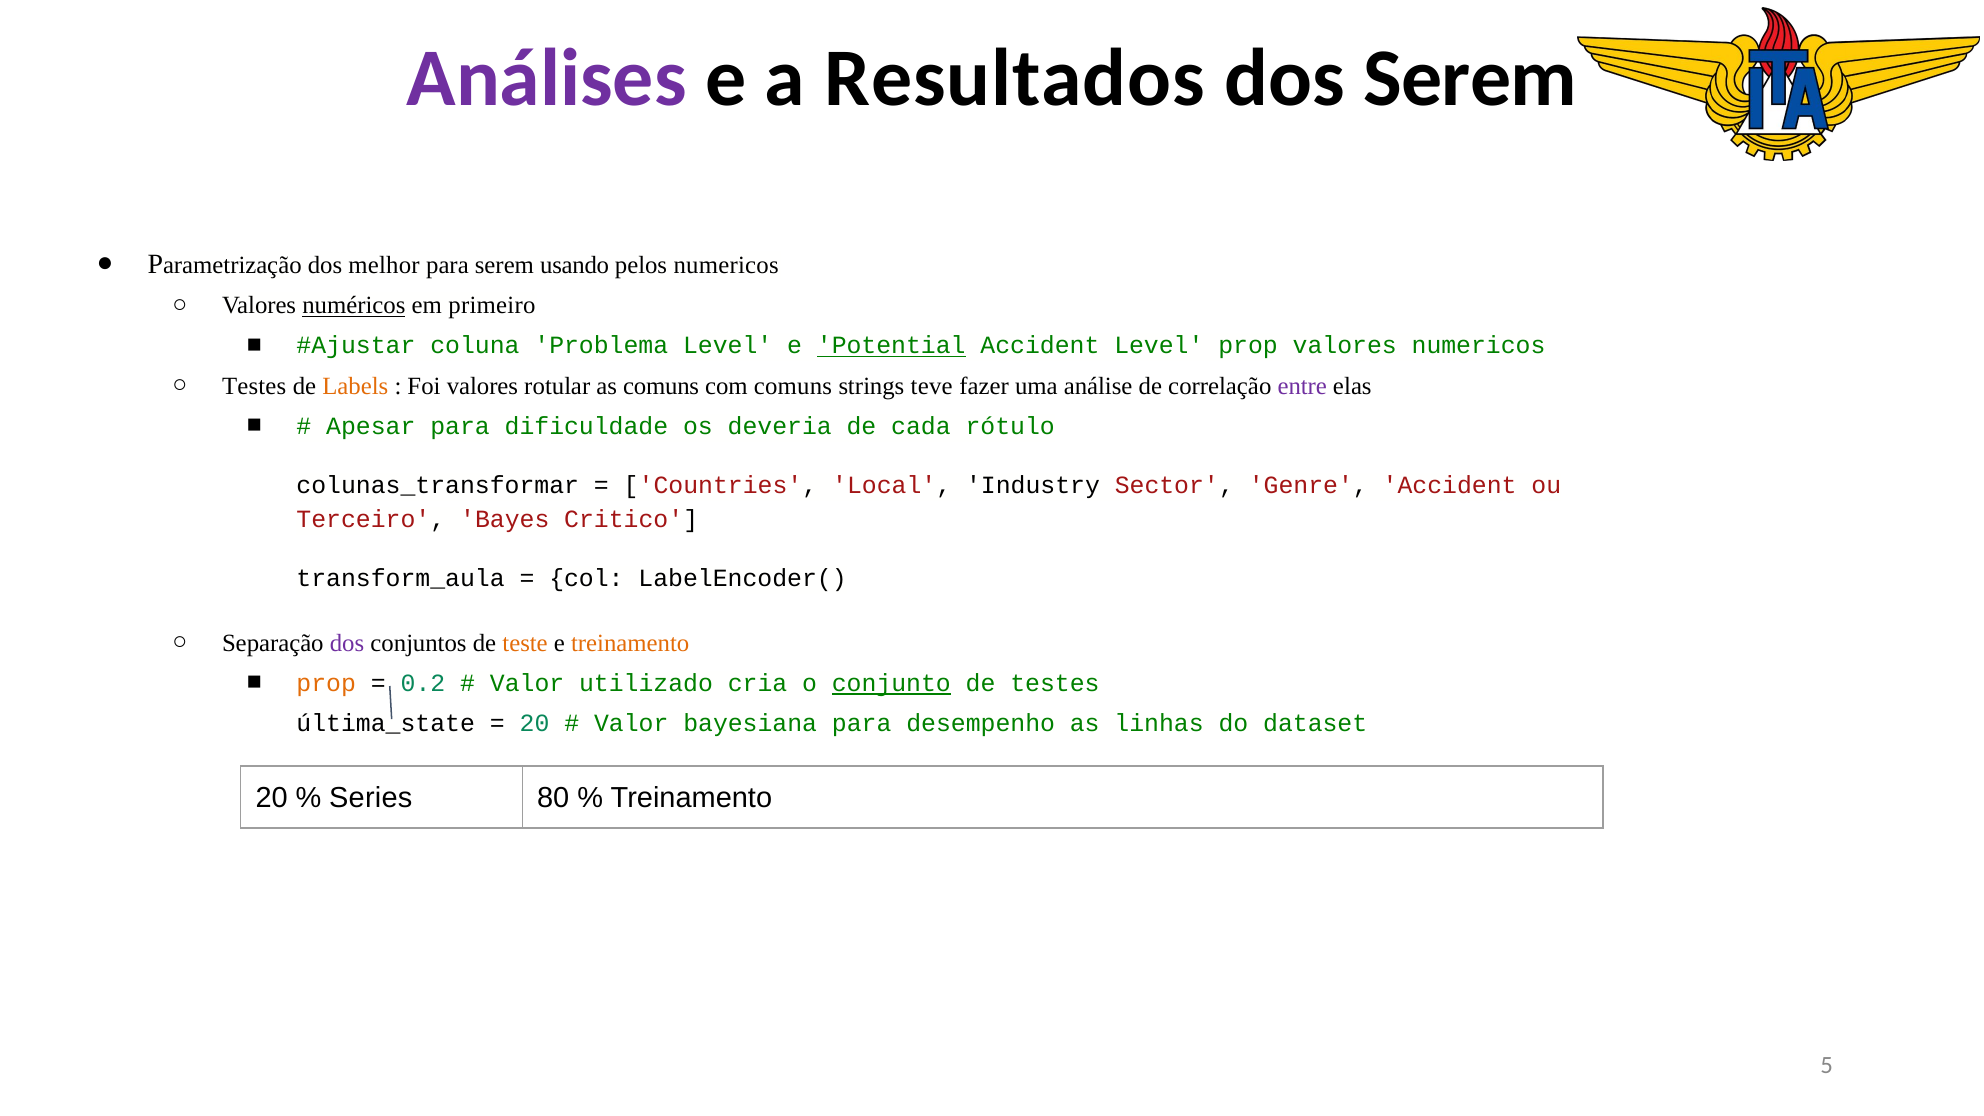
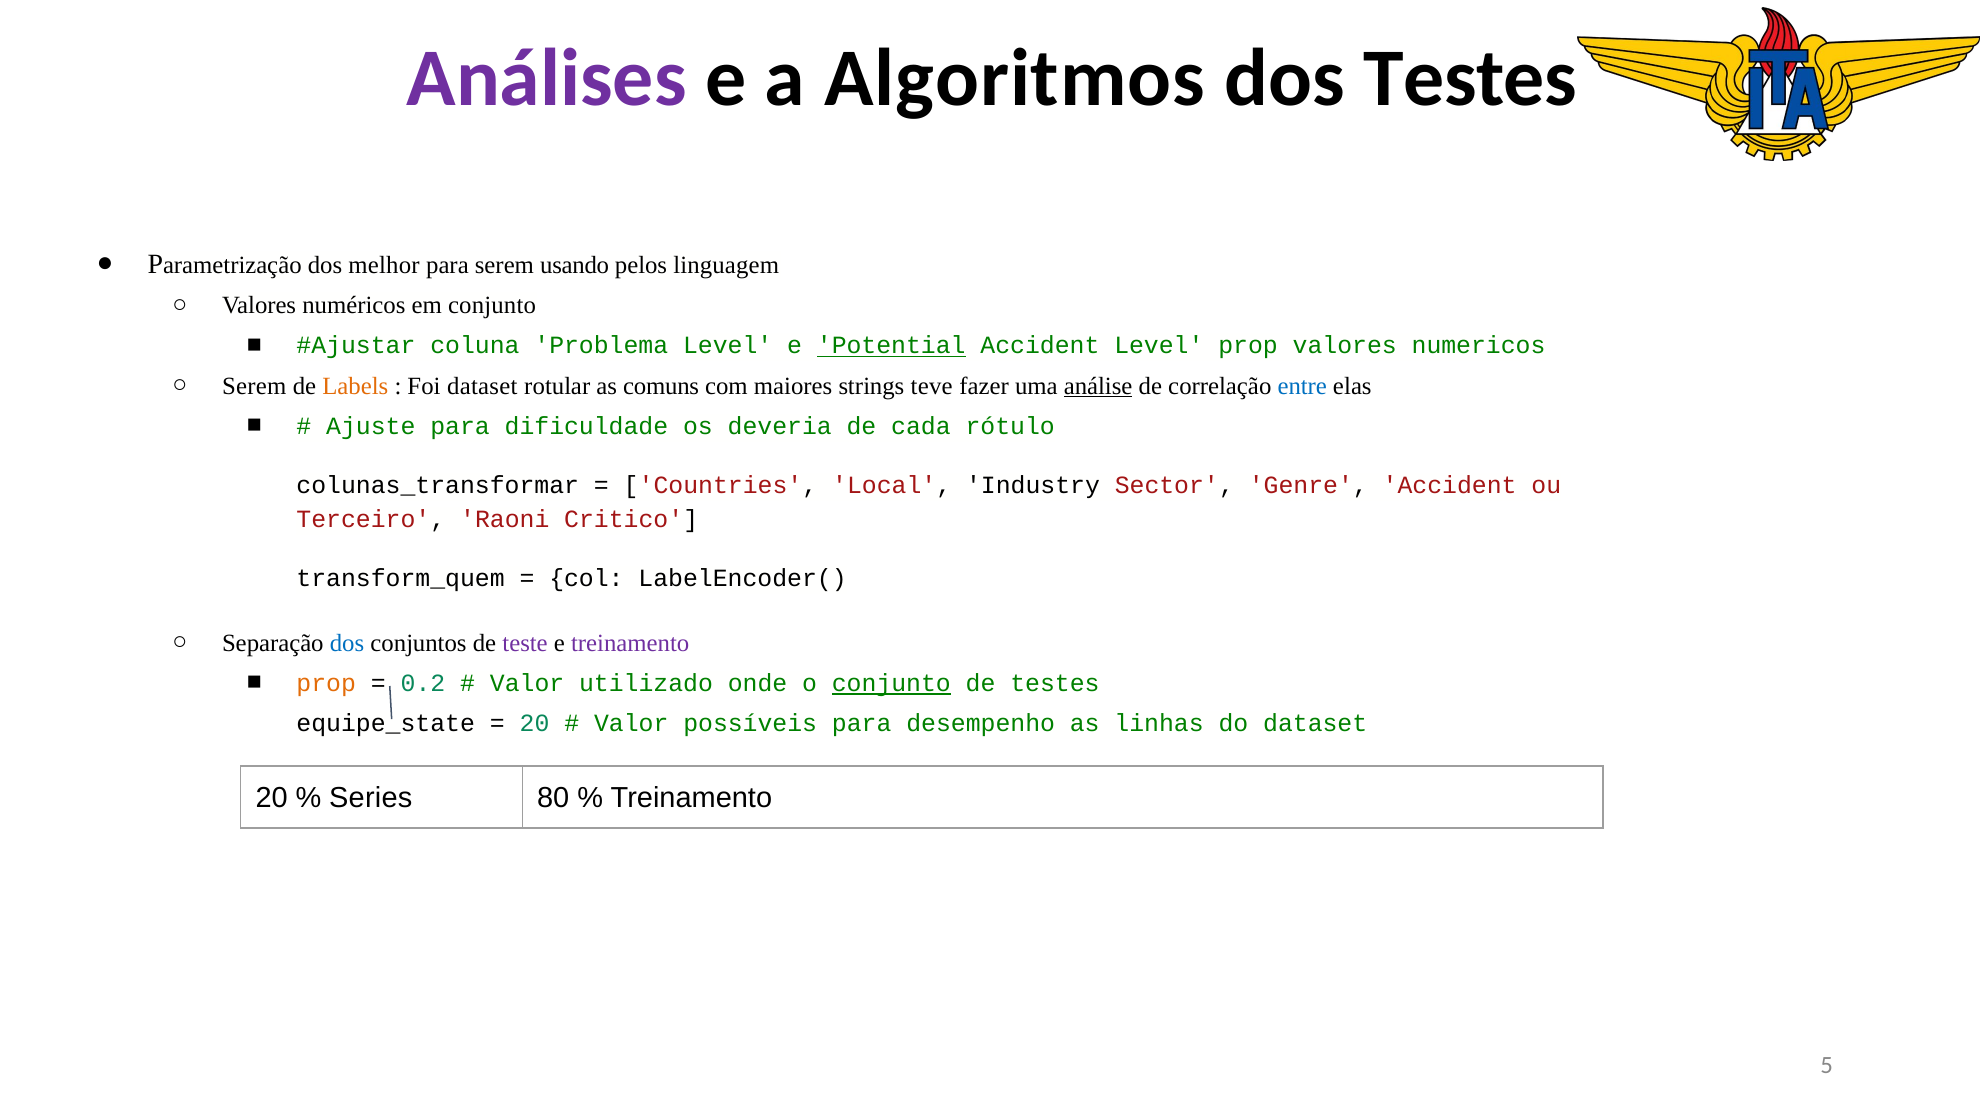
Resultados: Resultados -> Algoritmos
dos Serem: Serem -> Testes
pelos numericos: numericos -> linguagem
numéricos underline: present -> none
em primeiro: primeiro -> conjunto
Testes at (254, 386): Testes -> Serem
Foi valores: valores -> dataset
com comuns: comuns -> maiores
análise underline: none -> present
entre colour: purple -> blue
Apesar: Apesar -> Ajuste
Bayes: Bayes -> Raoni
transform_aula: transform_aula -> transform_quem
dos at (347, 643) colour: purple -> blue
teste colour: orange -> purple
treinamento at (630, 643) colour: orange -> purple
cria: cria -> onde
última_state: última_state -> equipe_state
bayesiana: bayesiana -> possíveis
